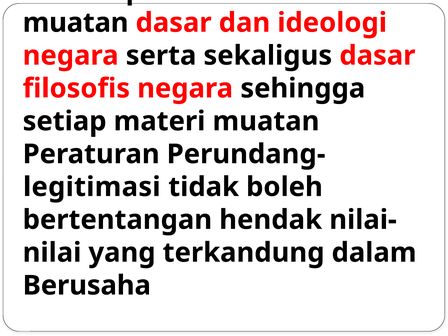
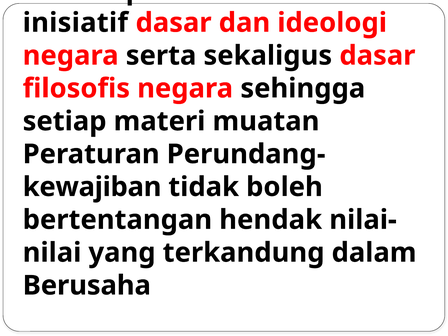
muatan at (76, 23): muatan -> inisiatif
legitimasi: legitimasi -> kewajiban
